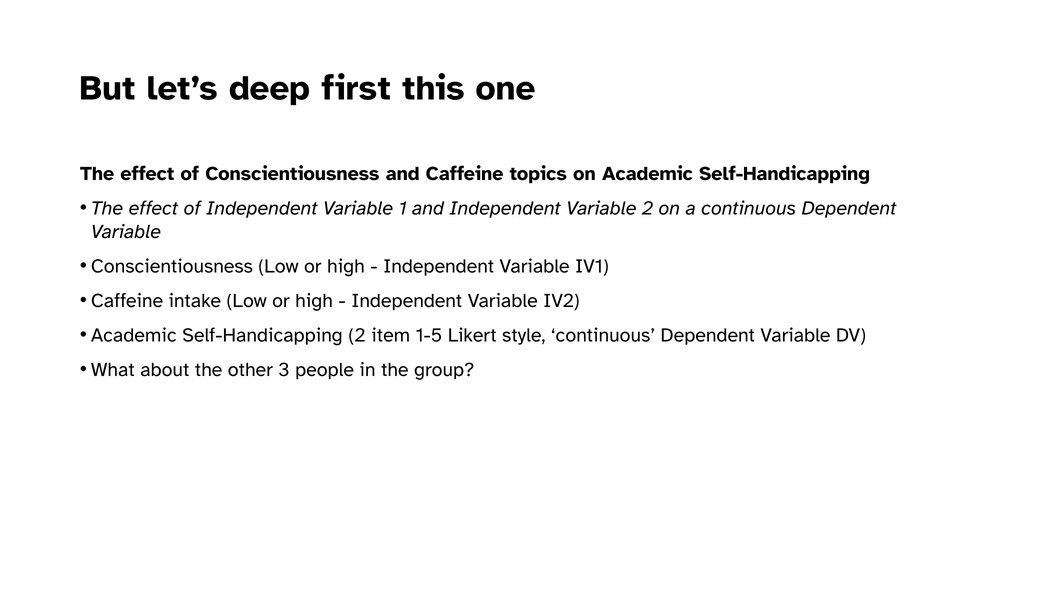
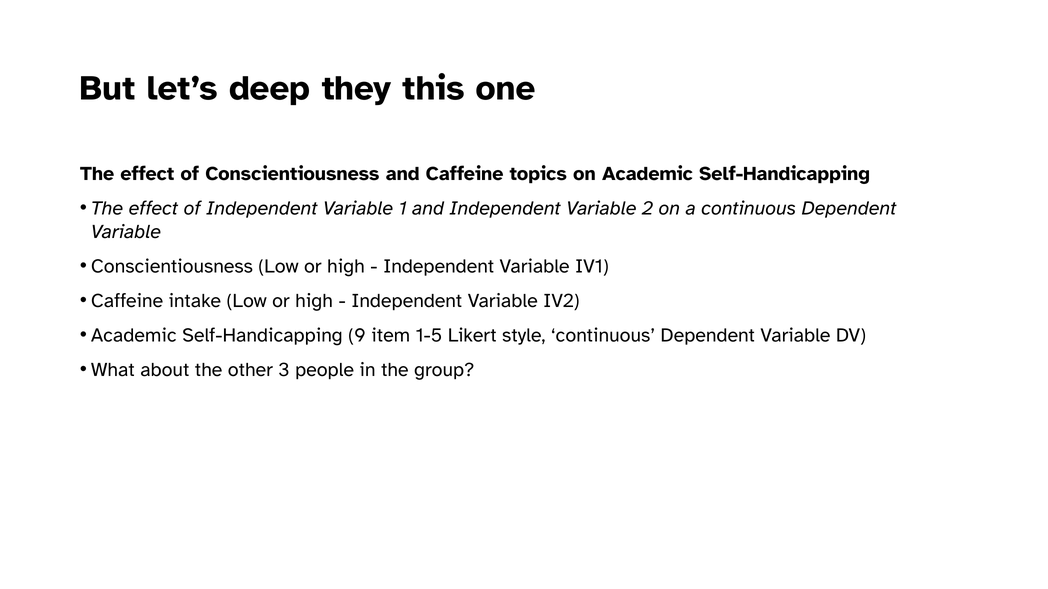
first: first -> they
Self-Handicapping 2: 2 -> 9
